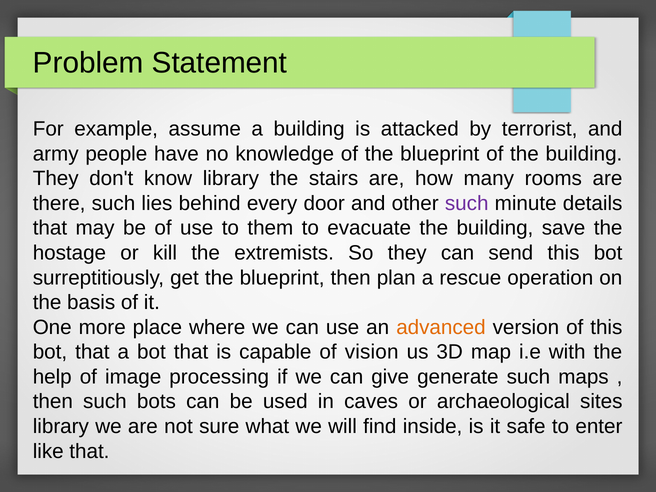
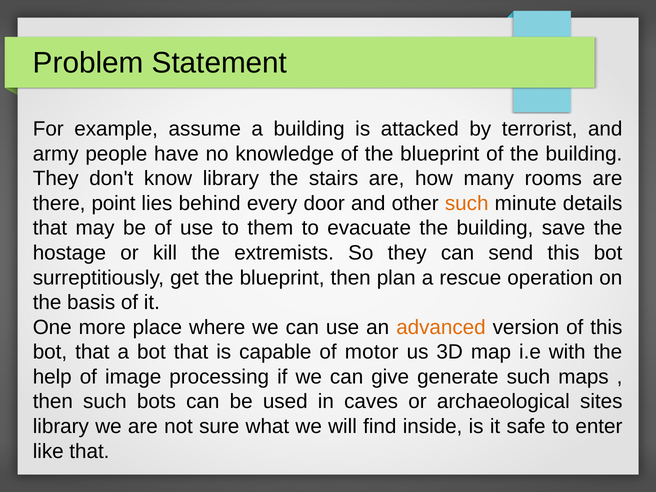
there such: such -> point
such at (467, 203) colour: purple -> orange
vision: vision -> motor
